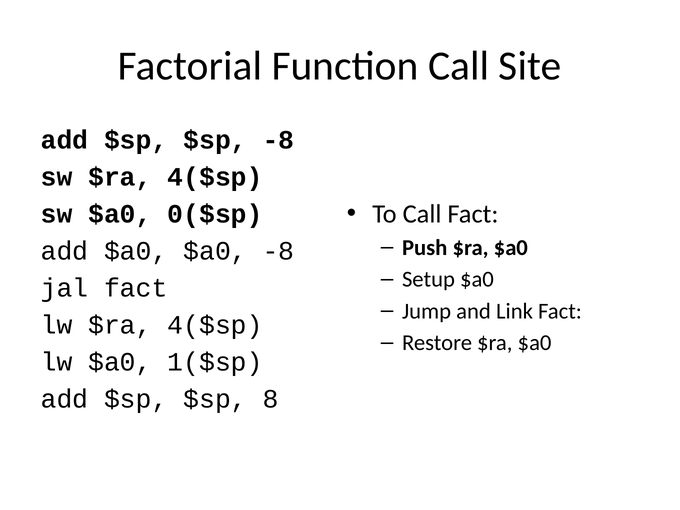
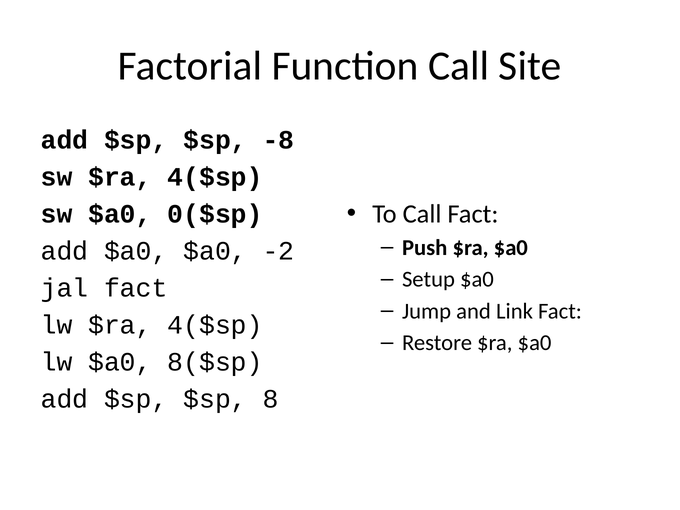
$a0 -8: -8 -> -2
1($sp: 1($sp -> 8($sp
